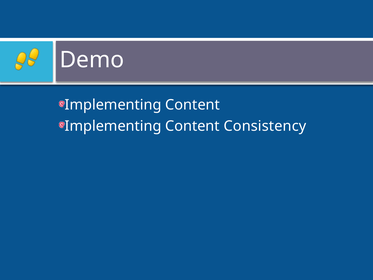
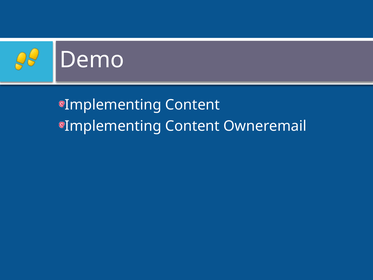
Consistency: Consistency -> Owneremail
